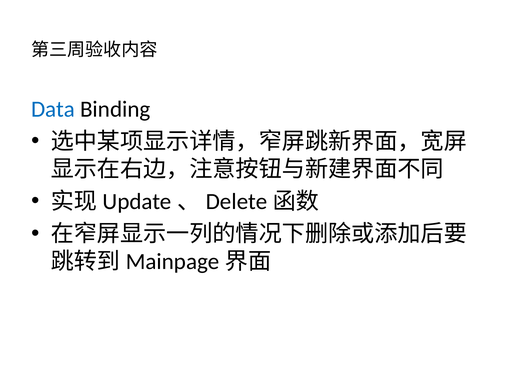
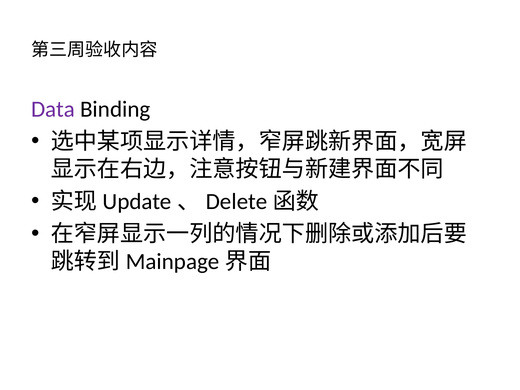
Data colour: blue -> purple
